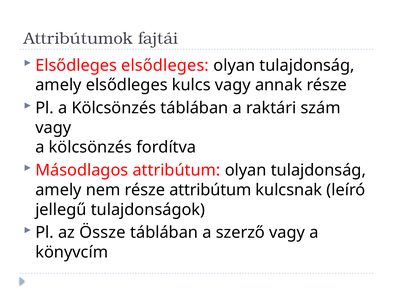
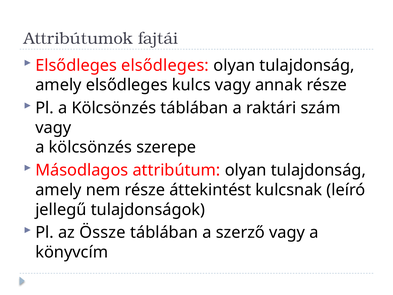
fordítva: fordítva -> szerepe
része attribútum: attribútum -> áttekintést
